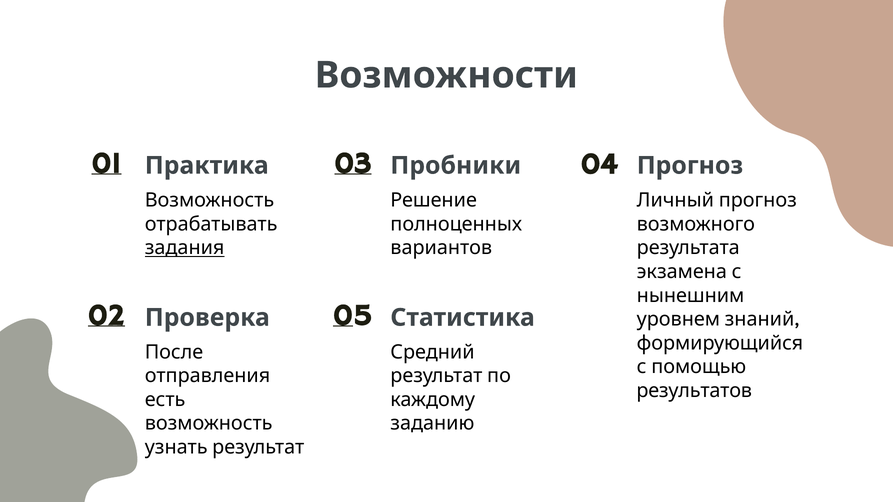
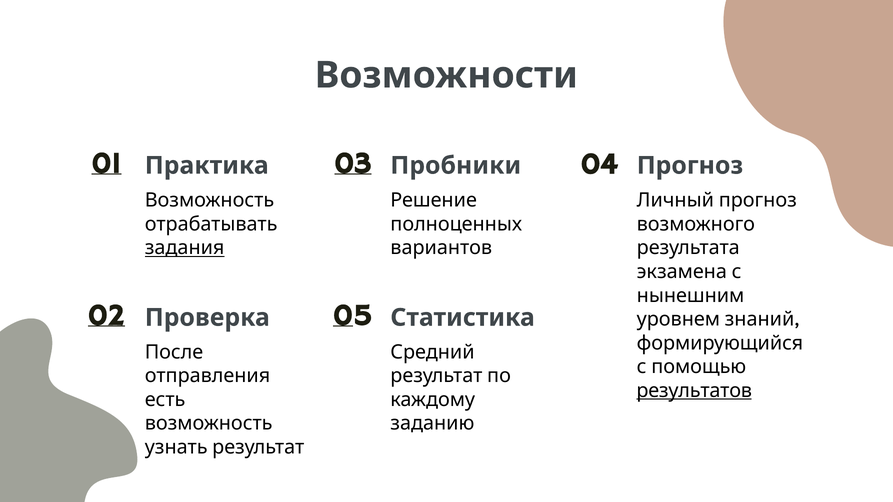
результатов underline: none -> present
